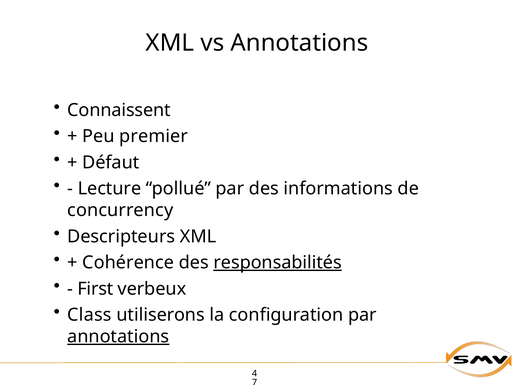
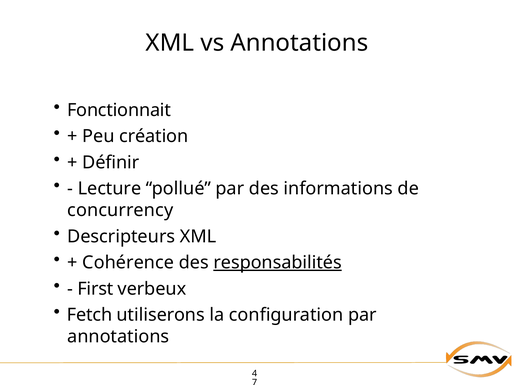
Connaissent: Connaissent -> Fonctionnait
premier: premier -> création
Défaut: Défaut -> Définir
Class: Class -> Fetch
annotations at (118, 337) underline: present -> none
